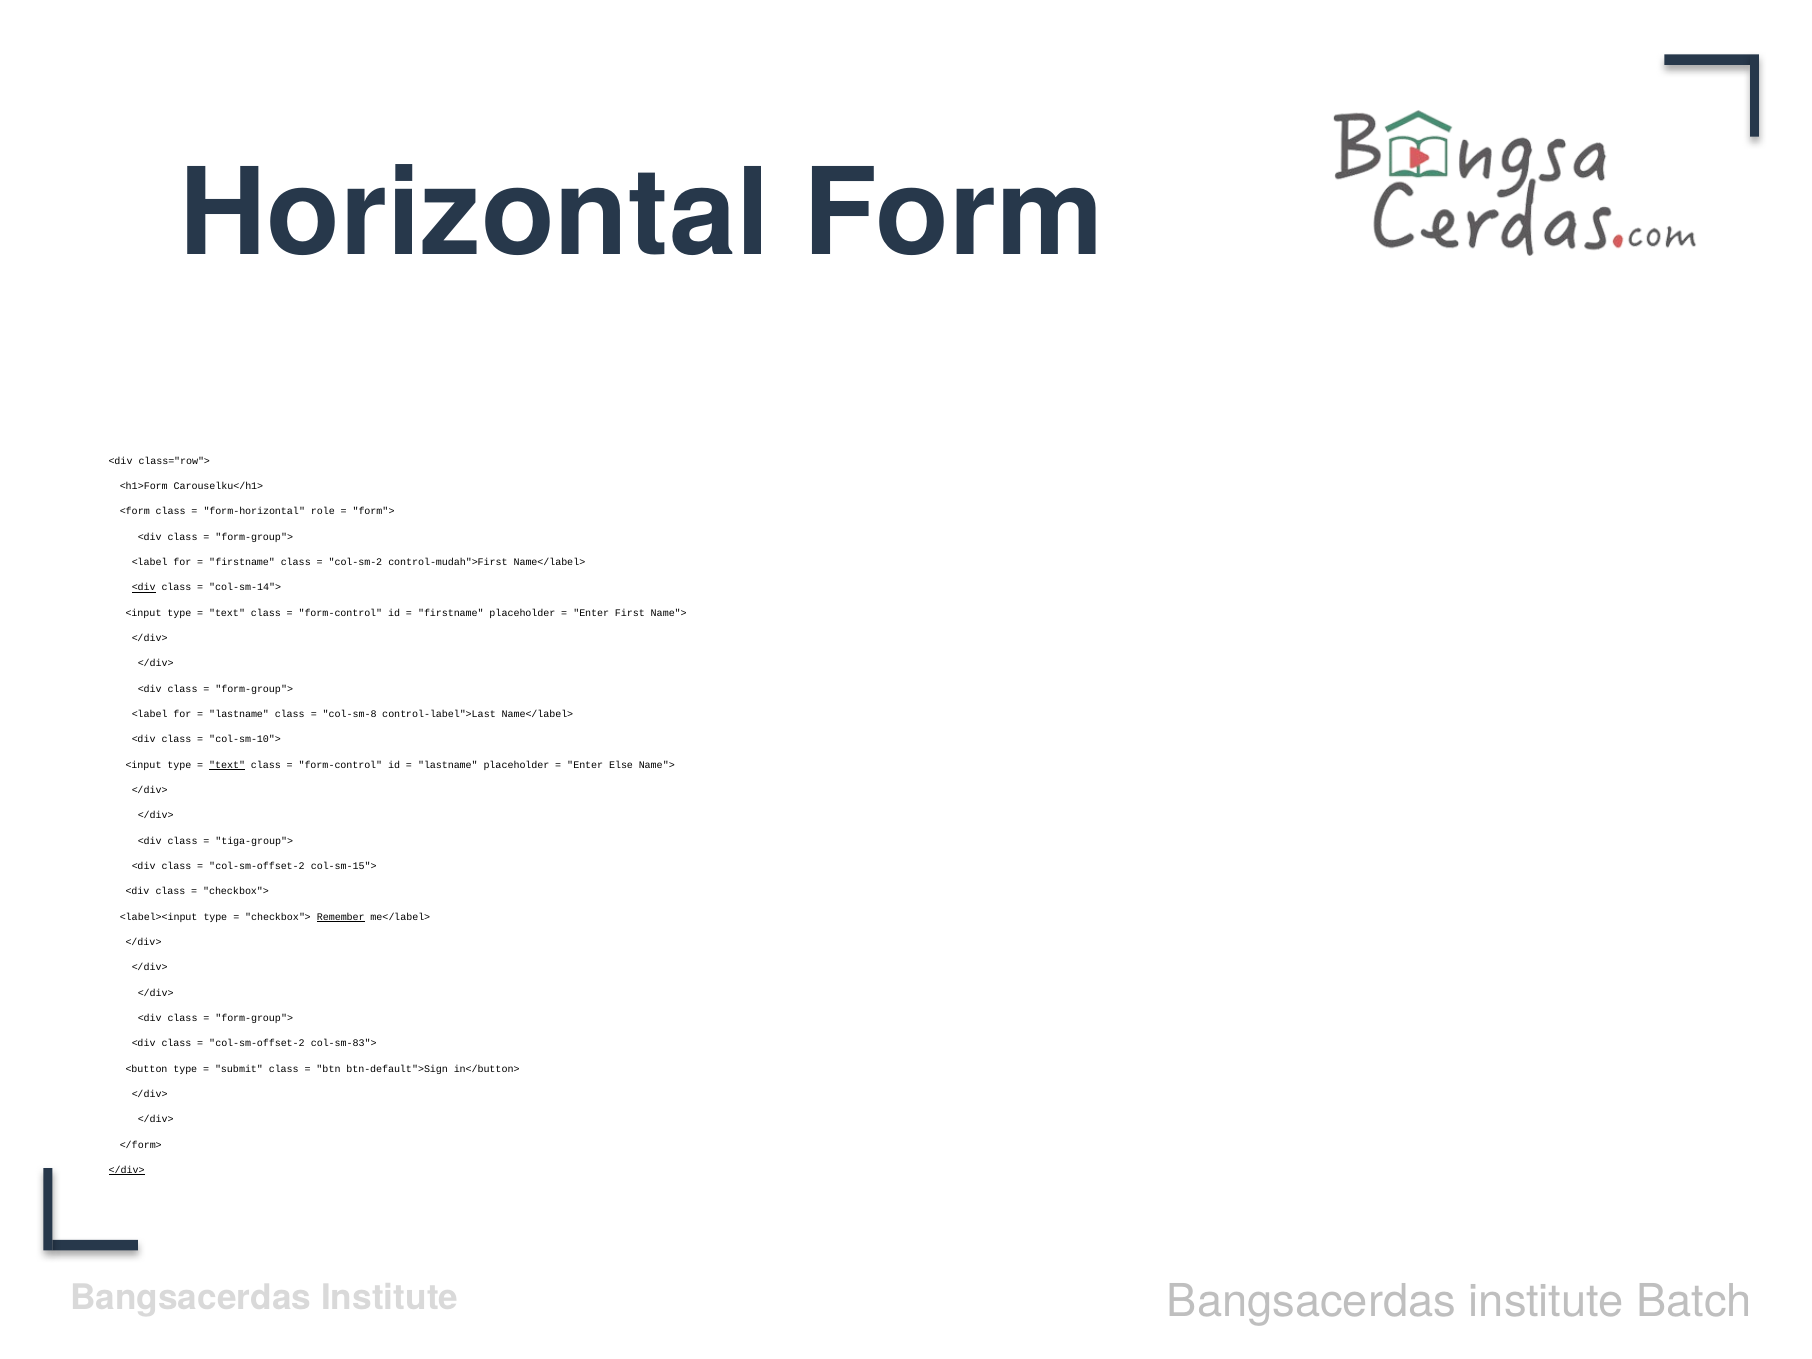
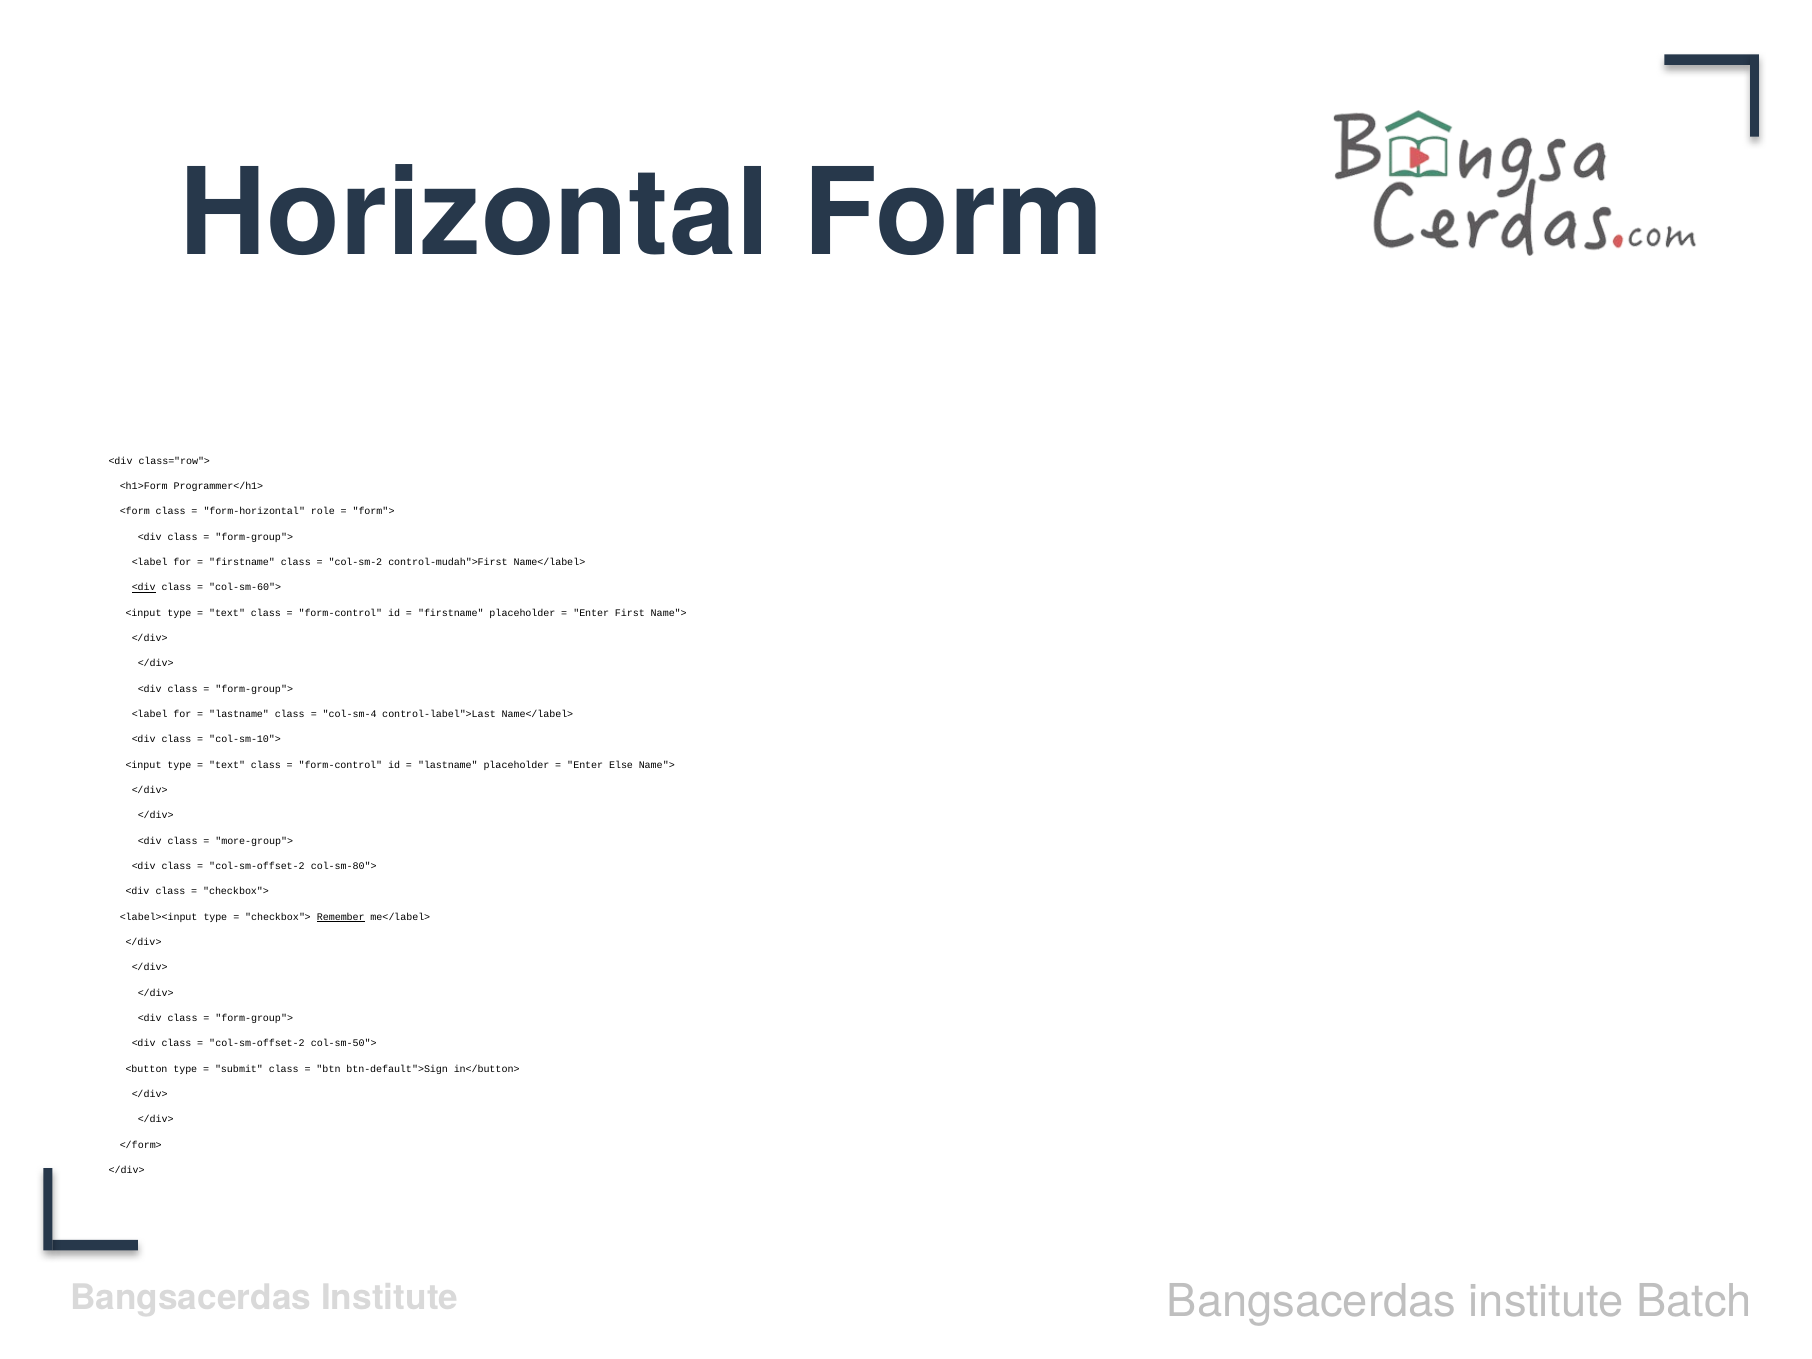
Carouselku</h1>: Carouselku</h1> -> Programmer</h1>
col-sm-14">: col-sm-14"> -> col-sm-60">
col-sm-8: col-sm-8 -> col-sm-4
text at (227, 765) underline: present -> none
tiga-group">: tiga-group"> -> more-group">
col-sm-15">: col-sm-15"> -> col-sm-80">
col-sm-83">: col-sm-83"> -> col-sm-50">
</div> at (127, 1170) underline: present -> none
